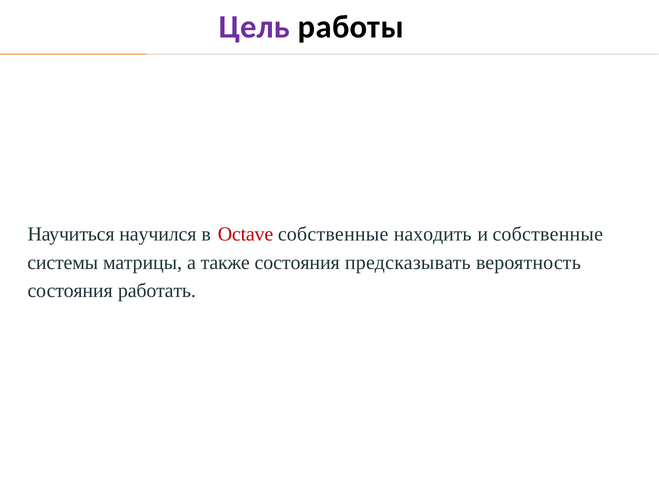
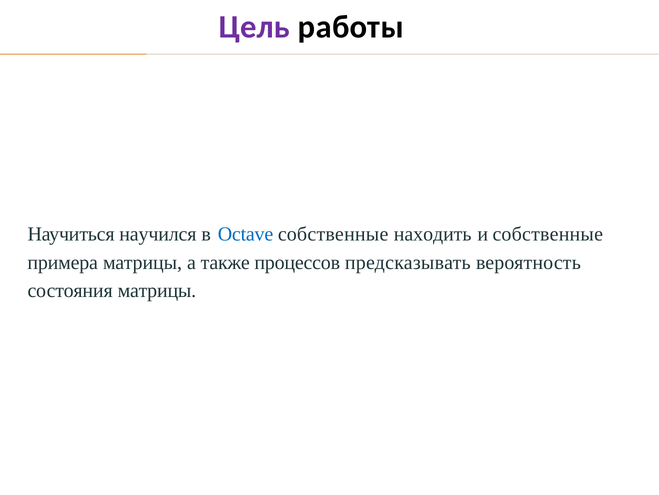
Octave colour: red -> blue
системы: системы -> примера
также состояния: состояния -> процессов
состояния работать: работать -> матрицы
